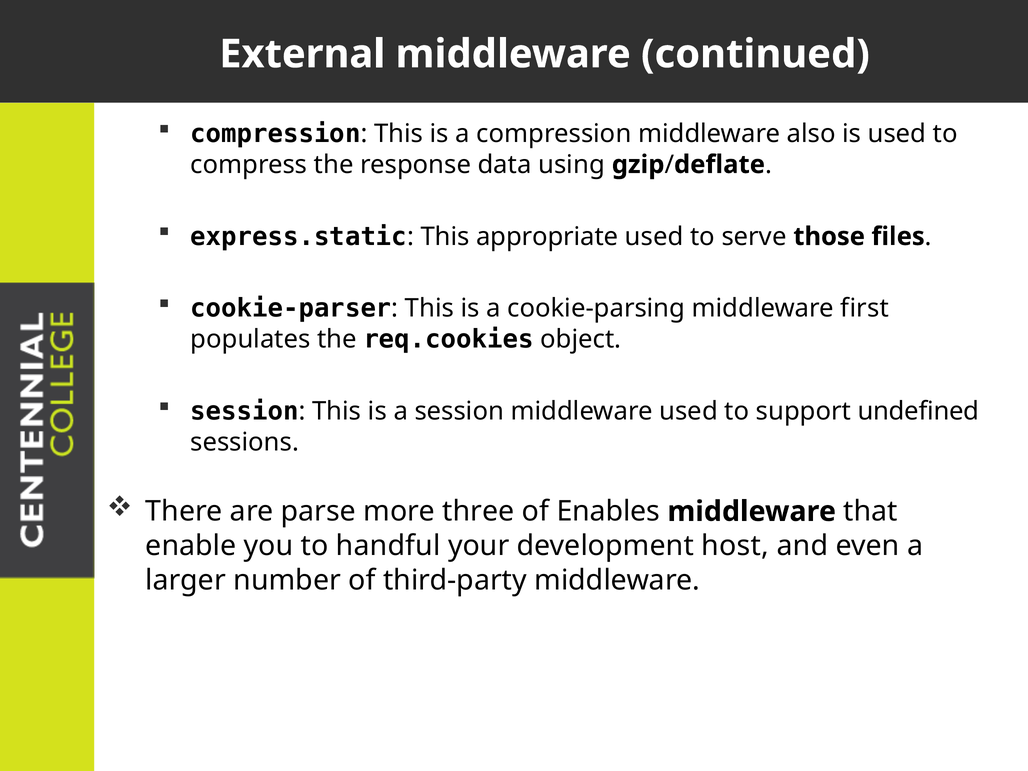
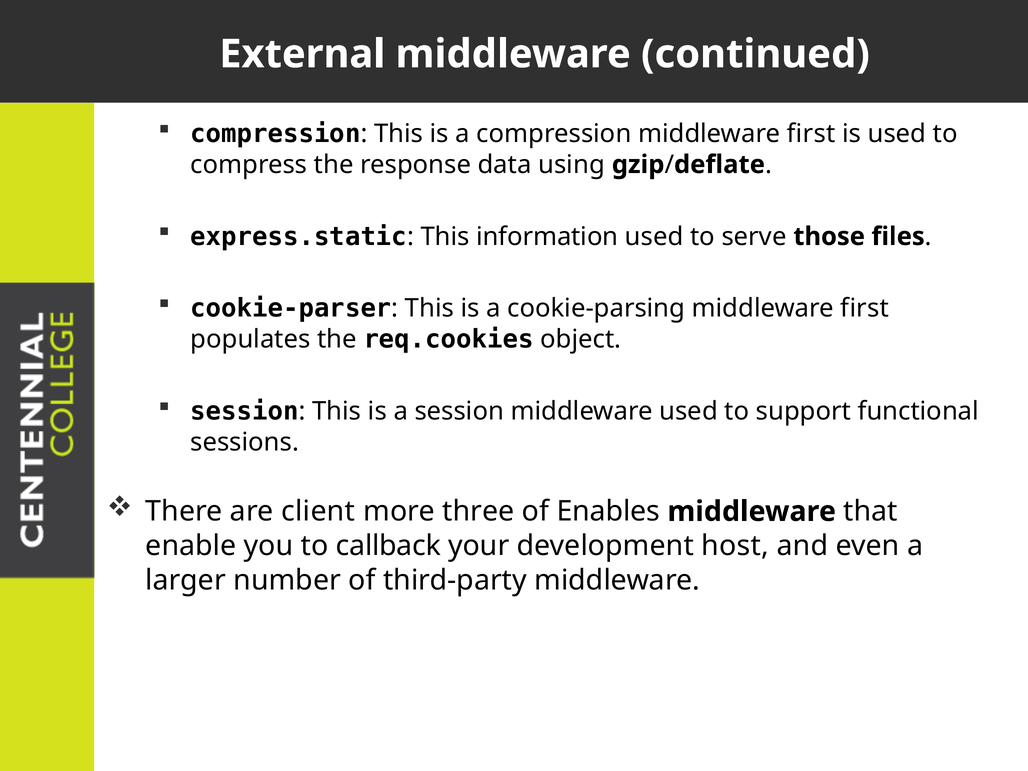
compression middleware also: also -> first
appropriate: appropriate -> information
undefined: undefined -> functional
parse: parse -> client
handful: handful -> callback
